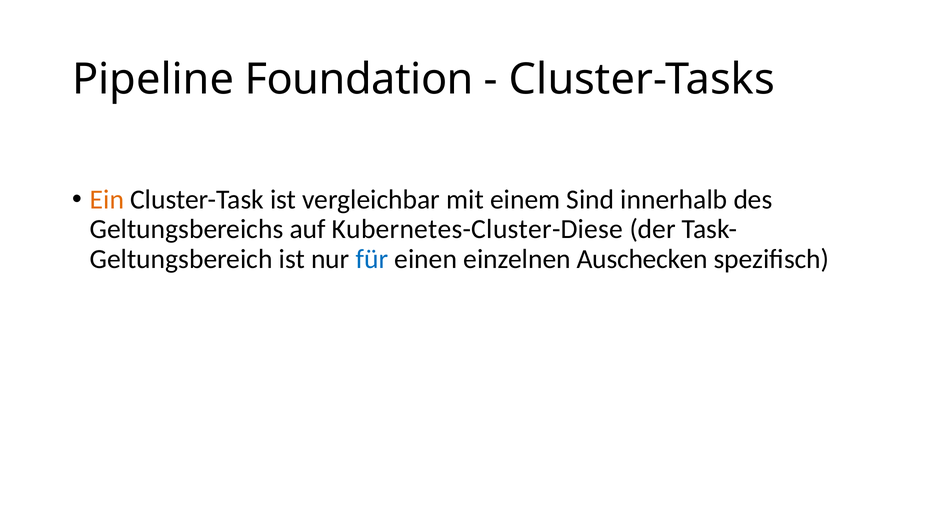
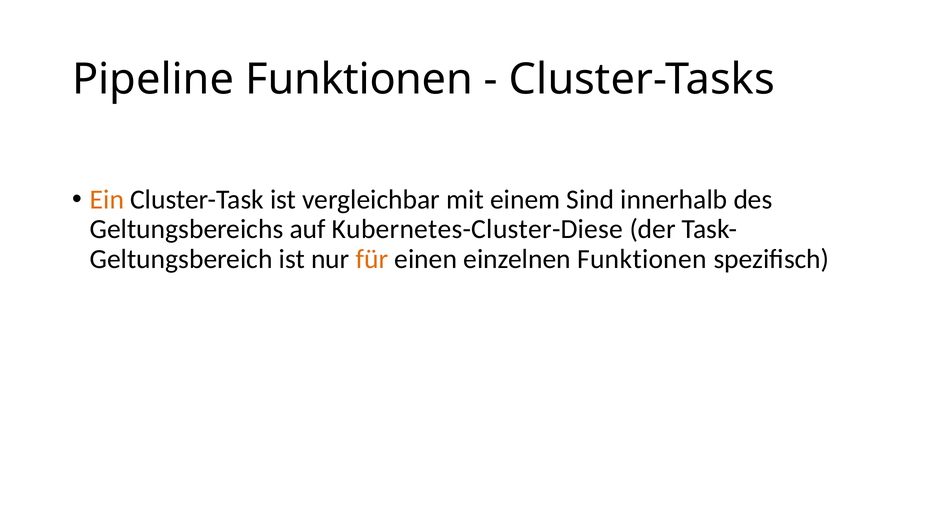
Pipeline Foundation: Foundation -> Funktionen
für colour: blue -> orange
einzelnen Auschecken: Auschecken -> Funktionen
